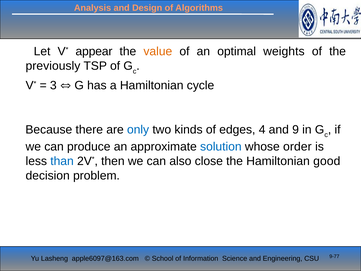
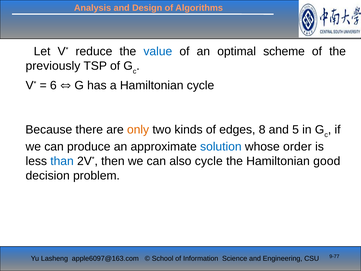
appear: appear -> reduce
value colour: orange -> blue
weights: weights -> scheme
3: 3 -> 6
only colour: blue -> orange
4: 4 -> 8
9: 9 -> 5
also close: close -> cycle
